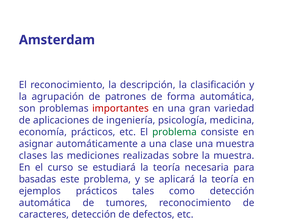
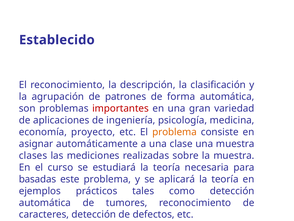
Amsterdam: Amsterdam -> Establecido
economía prácticos: prácticos -> proyecto
problema at (175, 132) colour: green -> orange
